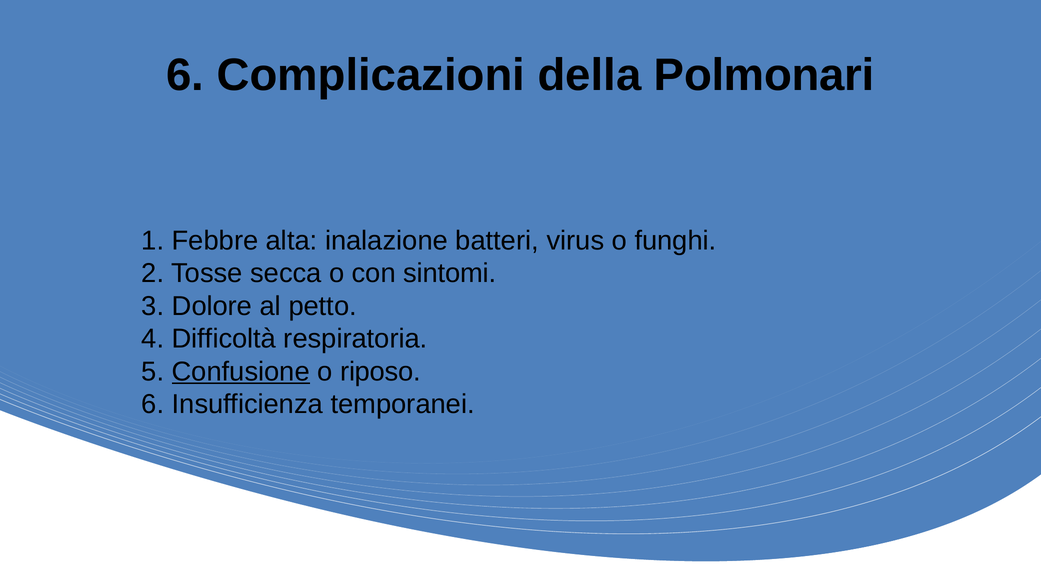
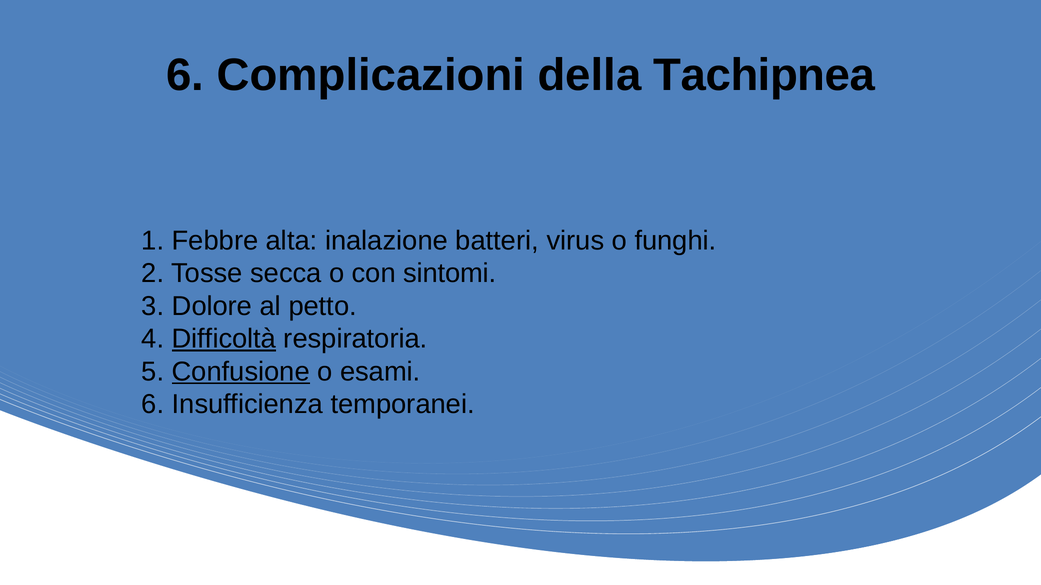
Polmonari: Polmonari -> Tachipnea
Difficoltà underline: none -> present
riposo: riposo -> esami
